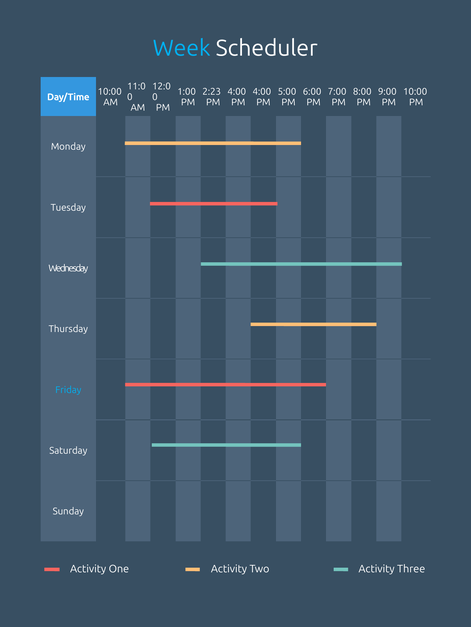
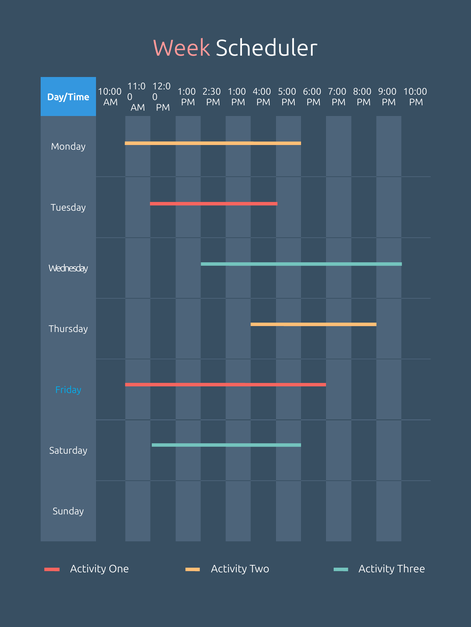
Week colour: light blue -> pink
2:23: 2:23 -> 2:30
4:00 at (237, 92): 4:00 -> 1:00
